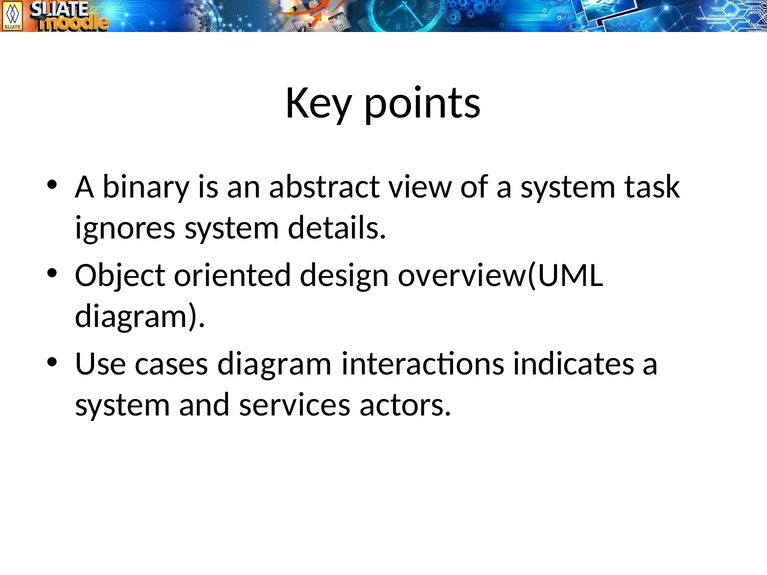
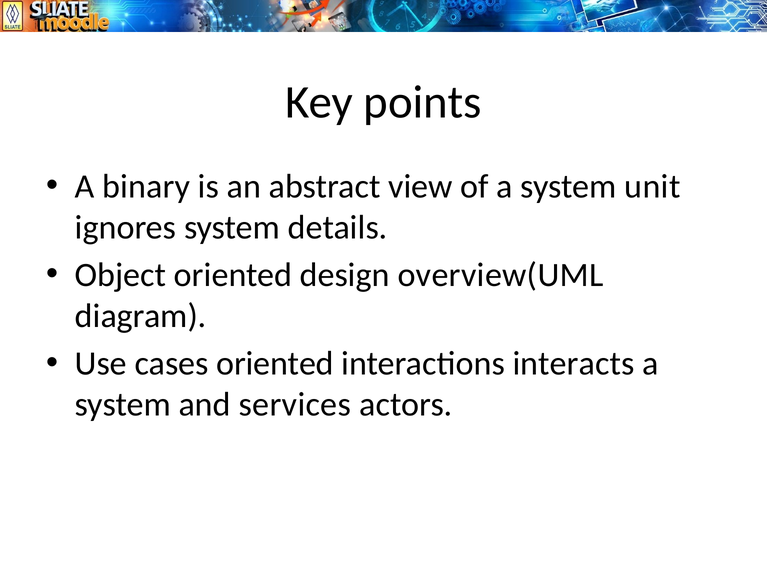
task: task -> unit
cases diagram: diagram -> oriented
indicates: indicates -> interacts
